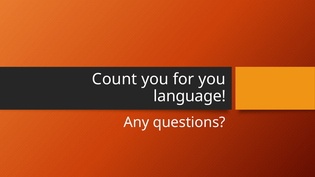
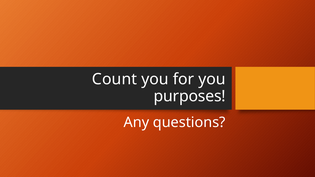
language: language -> purposes
